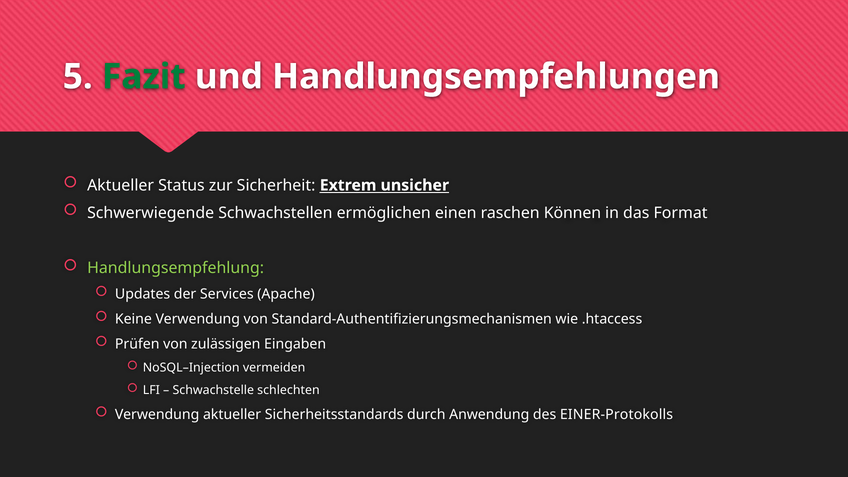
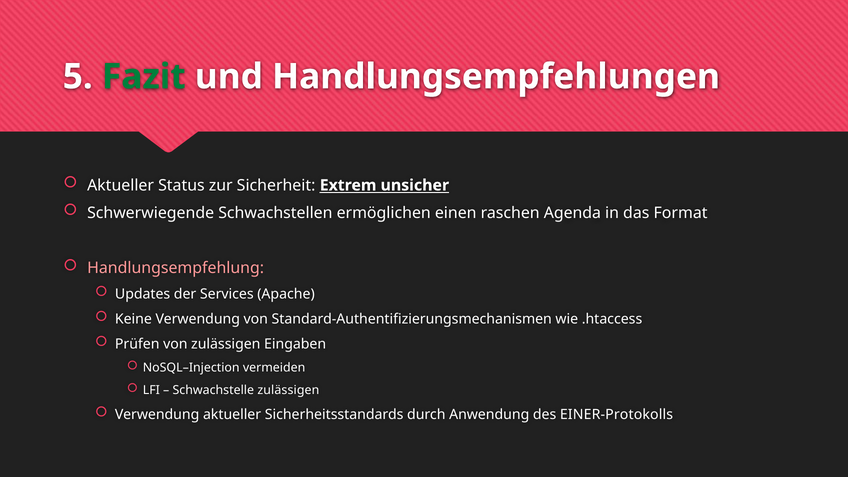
Können: Können -> Agenda
Handlungsempfehlung colour: light green -> pink
Schwachstelle schlechten: schlechten -> zulässigen
